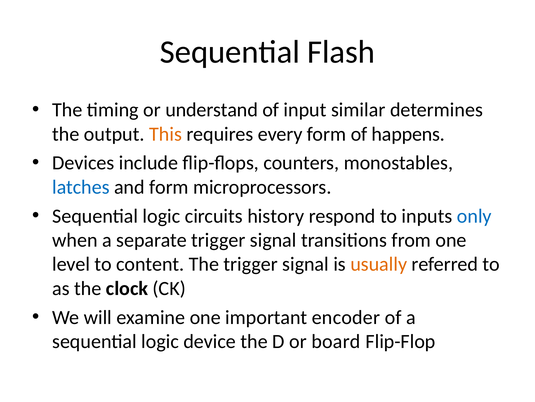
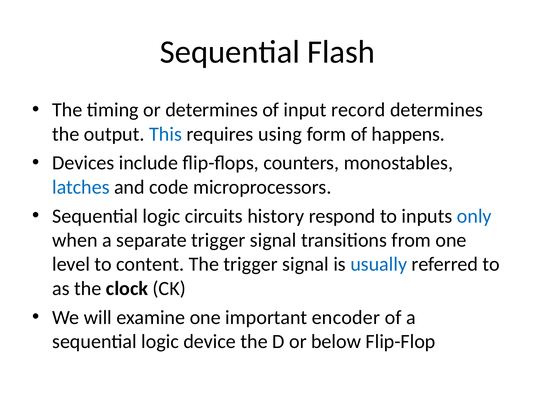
or understand: understand -> determines
similar: similar -> record
This colour: orange -> blue
every: every -> using
and form: form -> code
usually colour: orange -> blue
board: board -> below
